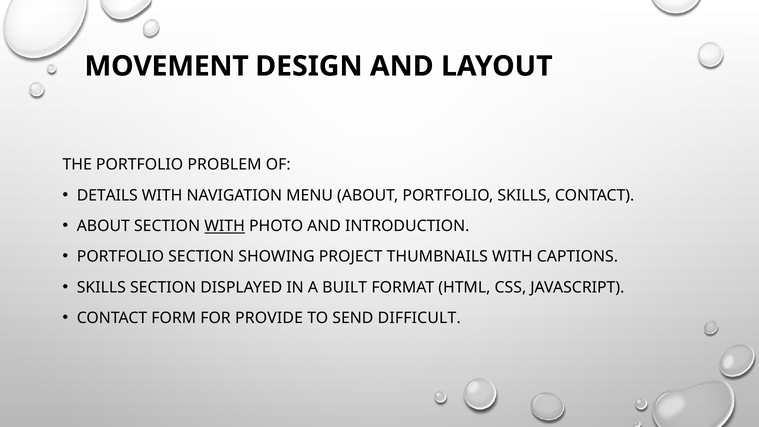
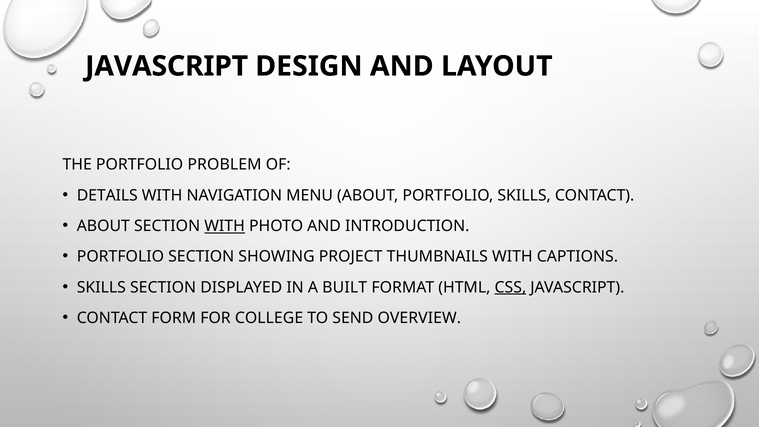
MOVEMENT at (167, 66): MOVEMENT -> JAVASCRIPT
CSS underline: none -> present
PROVIDE: PROVIDE -> COLLEGE
DIFFICULT: DIFFICULT -> OVERVIEW
